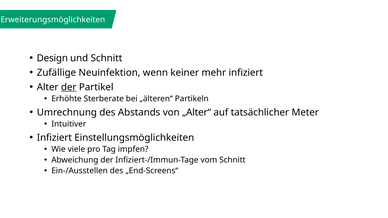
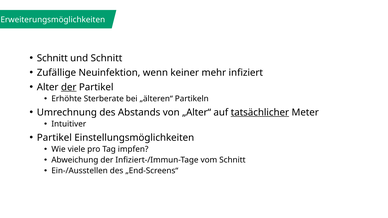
Design at (52, 58): Design -> Schnitt
tatsächlicher underline: none -> present
Infiziert at (54, 138): Infiziert -> Partikel
